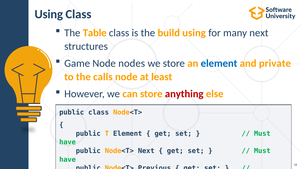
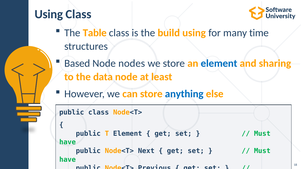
many next: next -> time
Game: Game -> Based
private: private -> sharing
calls: calls -> data
anything colour: red -> blue
